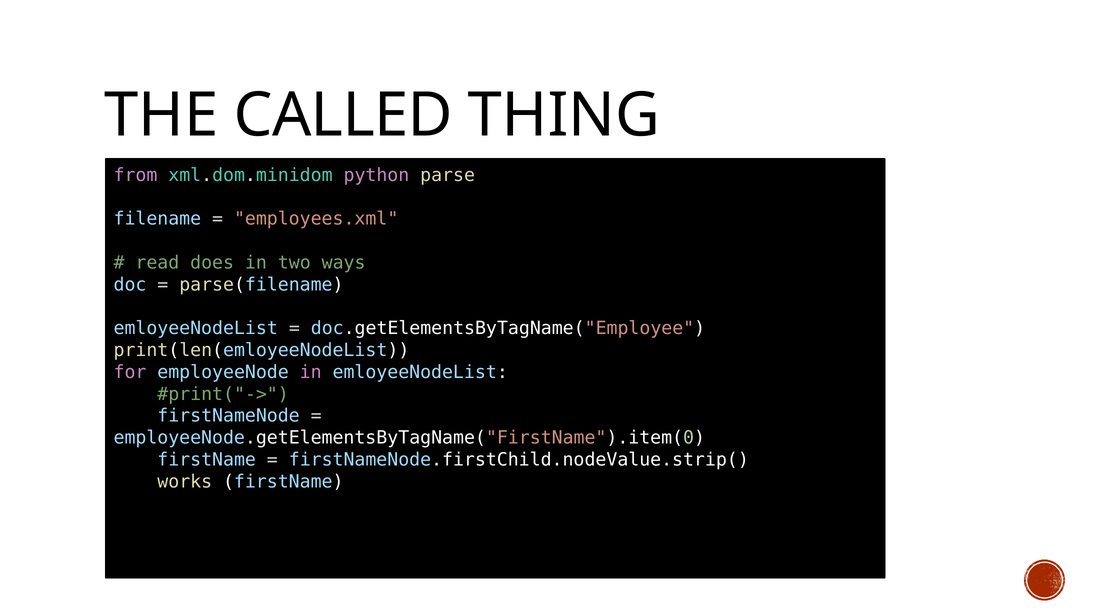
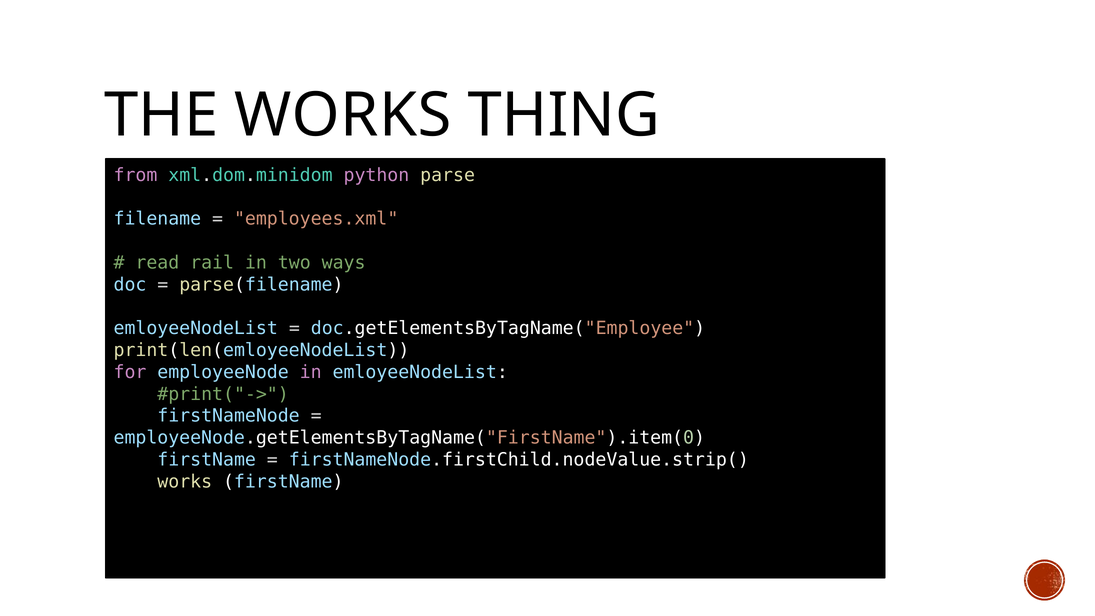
THE CALLED: CALLED -> WORKS
does: does -> rail
